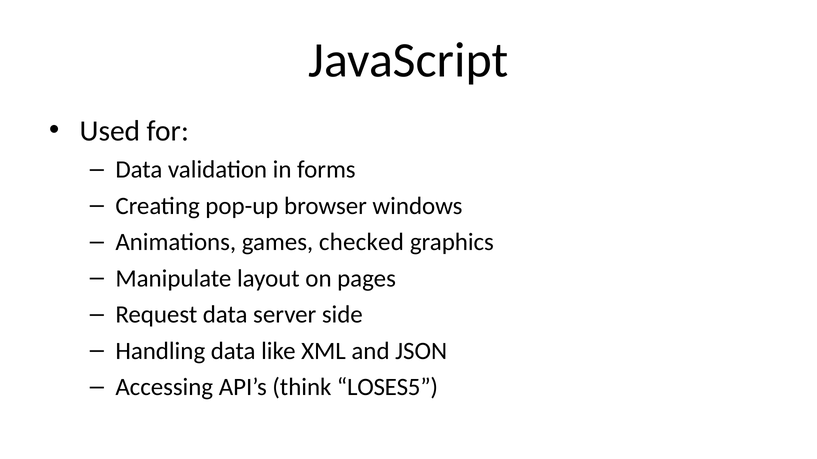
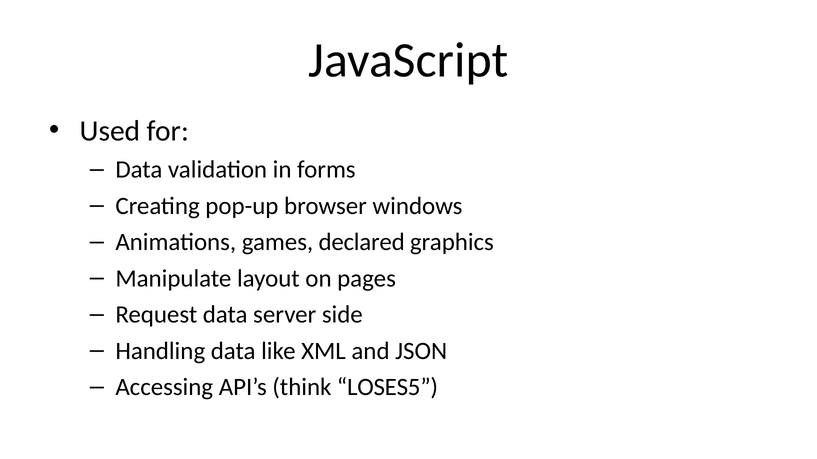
checked: checked -> declared
